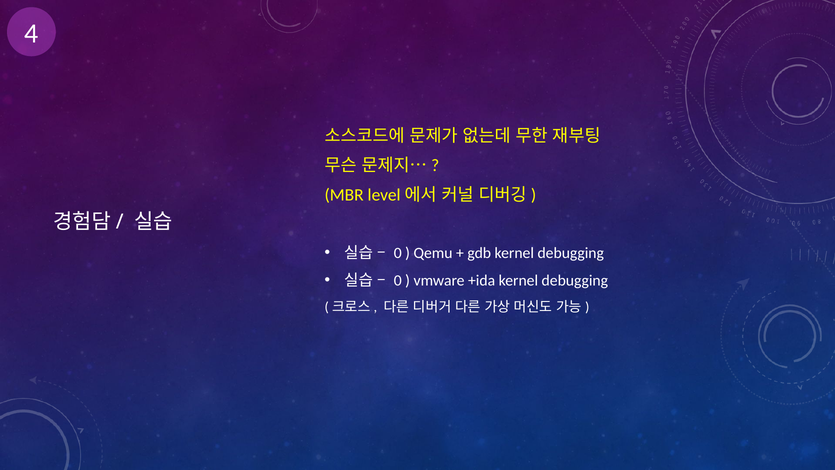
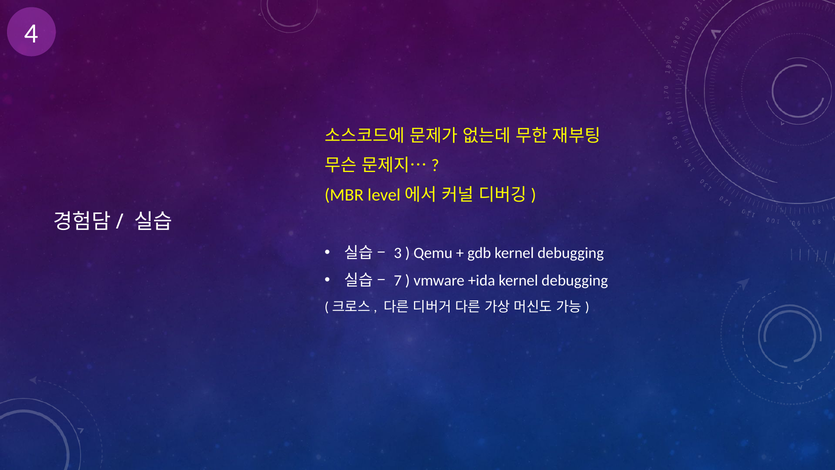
0 at (398, 253): 0 -> 3
0 at (398, 280): 0 -> 7
